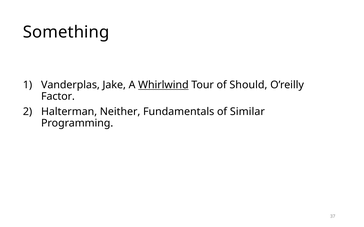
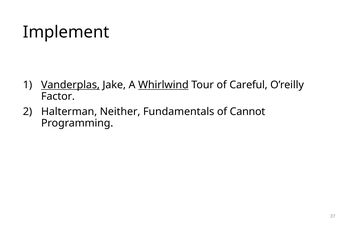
Something: Something -> Implement
Vanderplas underline: none -> present
Should: Should -> Careful
Similar: Similar -> Cannot
